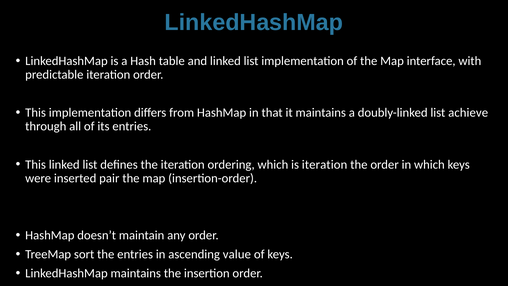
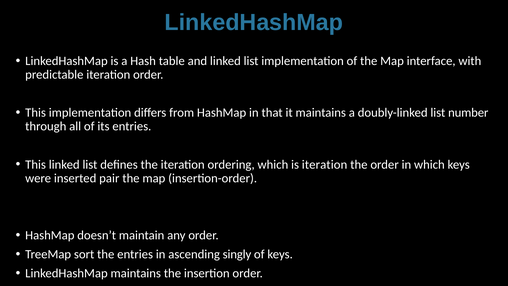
achieve: achieve -> number
value: value -> singly
